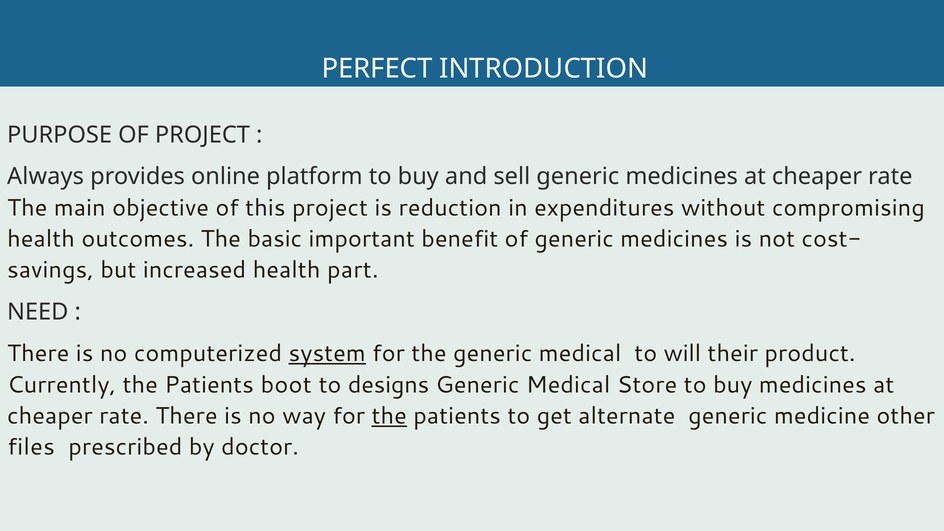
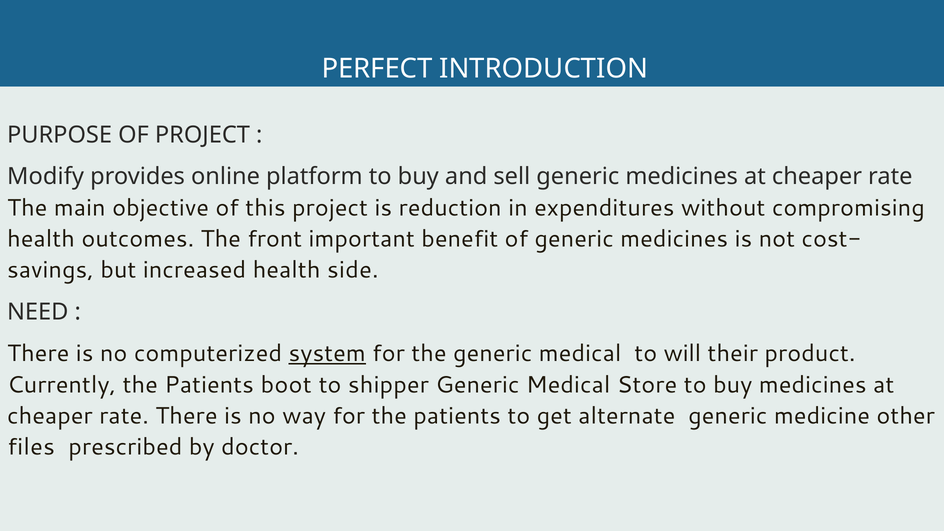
Always: Always -> Modify
basic: basic -> front
part: part -> side
designs: designs -> shipper
the at (389, 416) underline: present -> none
